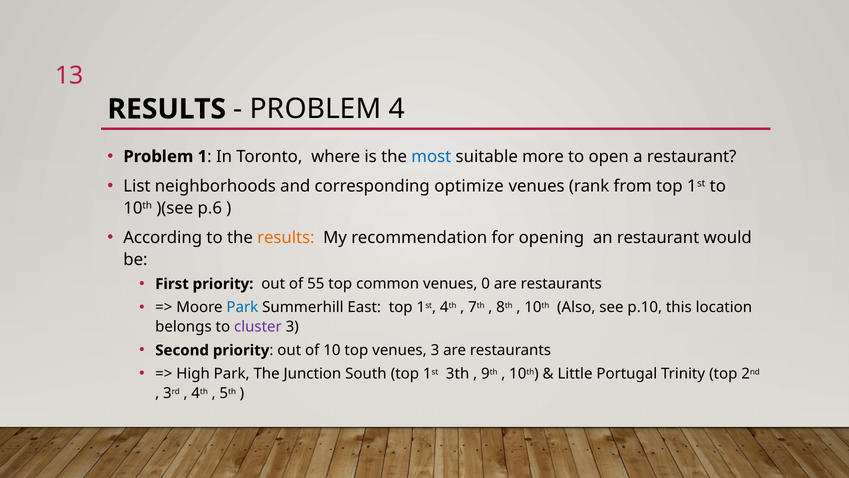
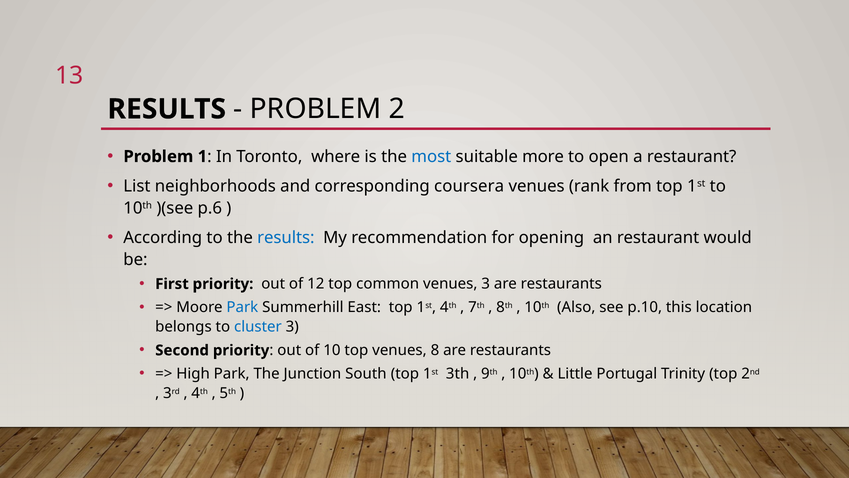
4: 4 -> 2
optimize: optimize -> coursera
results at (286, 238) colour: orange -> blue
55: 55 -> 12
venues 0: 0 -> 3
cluster colour: purple -> blue
venues 3: 3 -> 8
